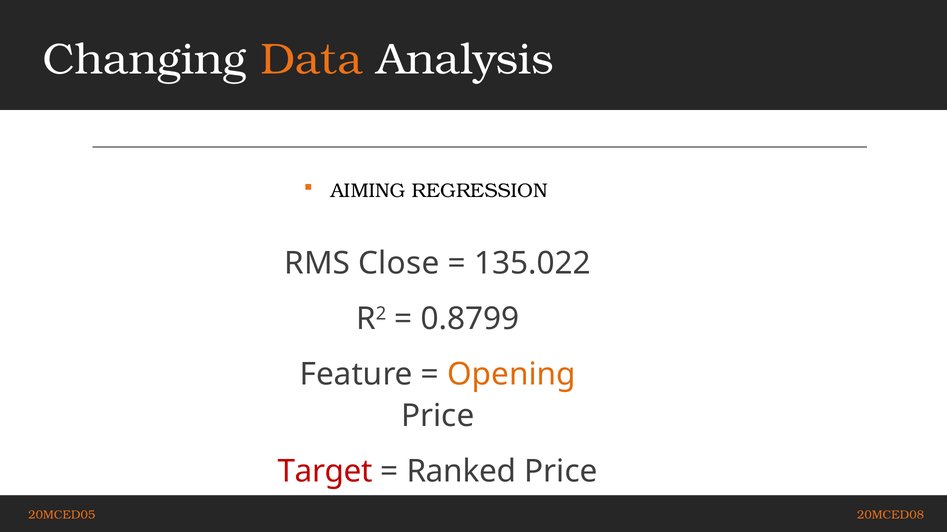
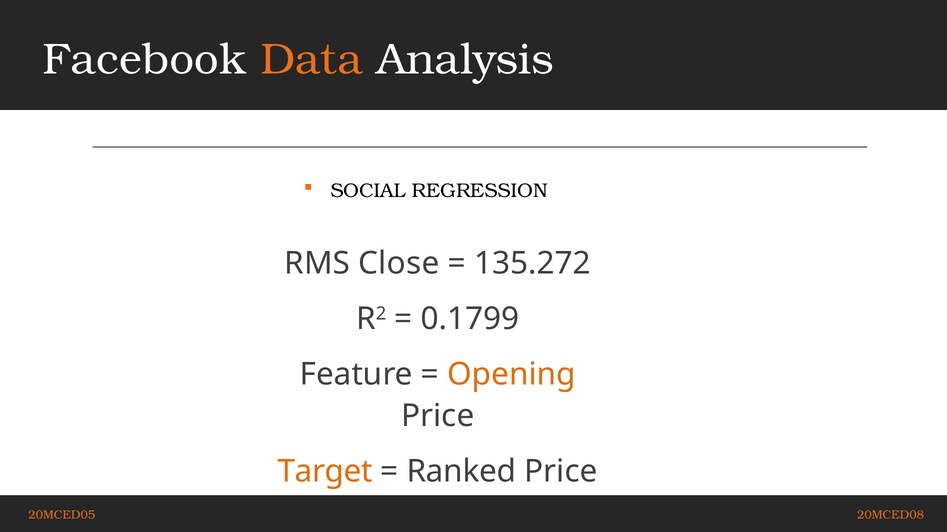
Changing: Changing -> Facebook
AIMING: AIMING -> SOCIAL
135.022: 135.022 -> 135.272
0.8799: 0.8799 -> 0.1799
Target colour: red -> orange
